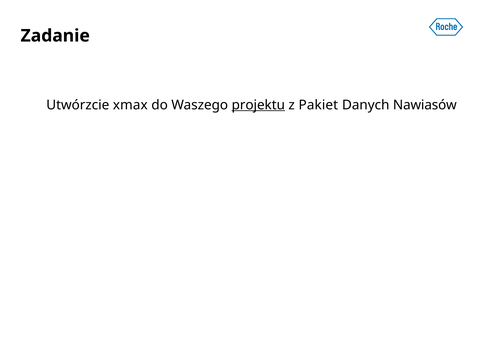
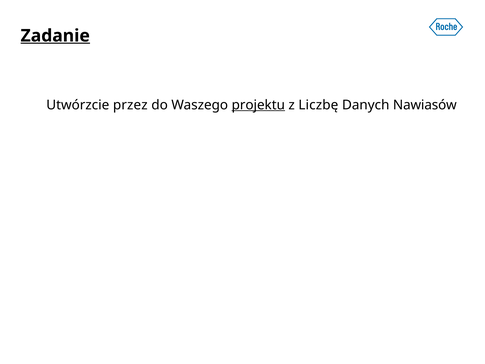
Zadanie underline: none -> present
xmax: xmax -> przez
Pakiet: Pakiet -> Liczbę
